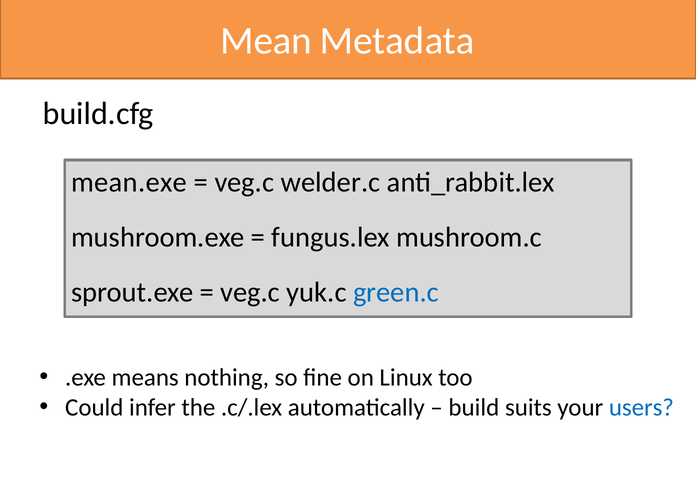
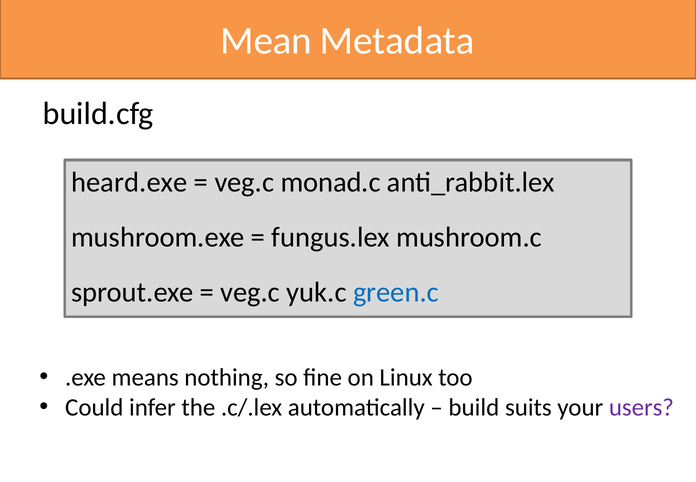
mean.exe: mean.exe -> heard.exe
welder.c: welder.c -> monad.c
users colour: blue -> purple
